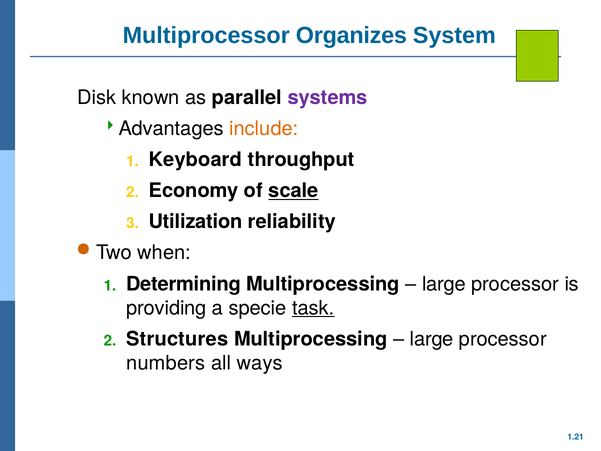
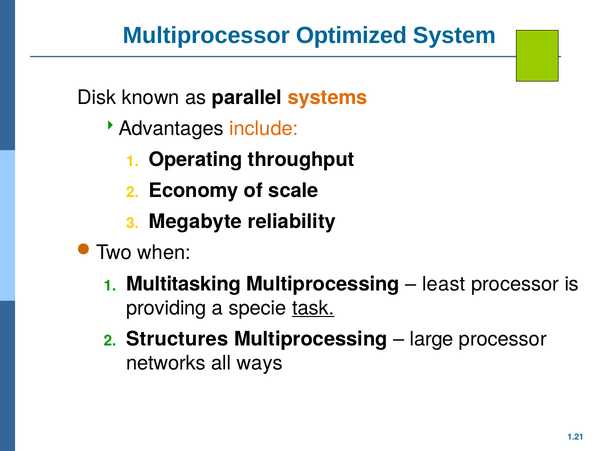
Organizes: Organizes -> Optimized
systems colour: purple -> orange
Keyboard: Keyboard -> Operating
scale underline: present -> none
Utilization: Utilization -> Megabyte
Determining: Determining -> Multitasking
large at (444, 284): large -> least
numbers: numbers -> networks
